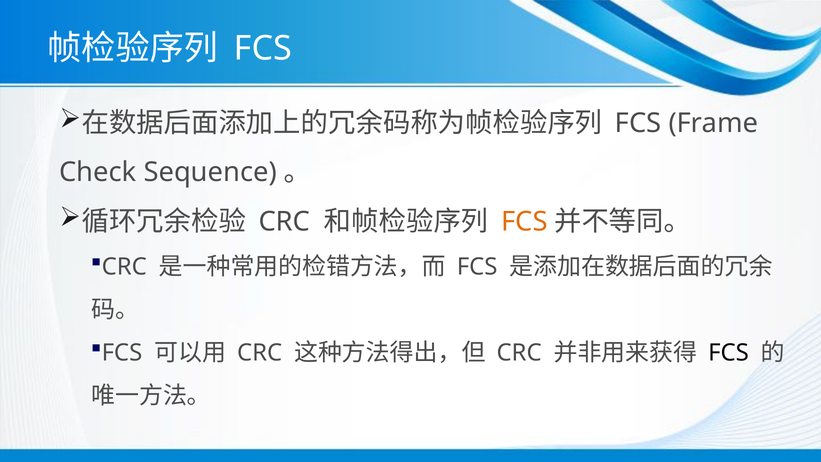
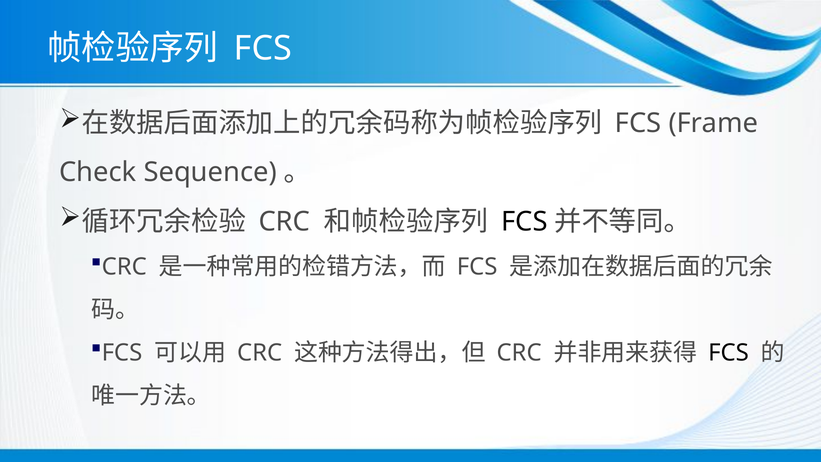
FCS at (524, 222) colour: orange -> black
